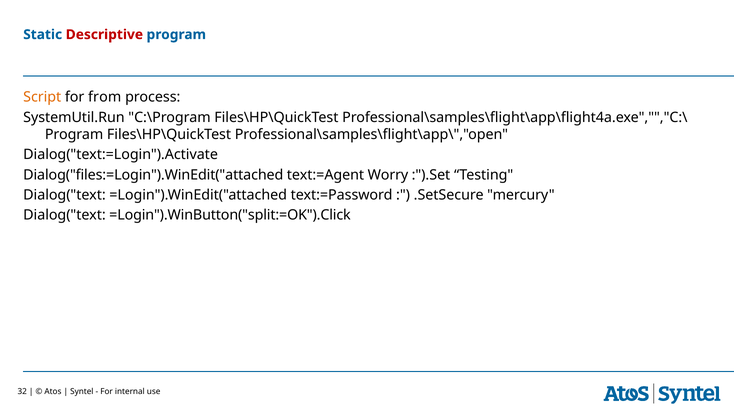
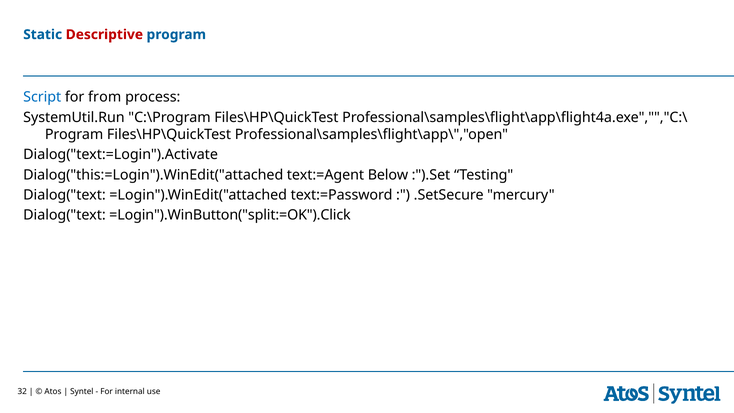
Script colour: orange -> blue
Dialog("files:=Login").WinEdit("attached: Dialog("files:=Login").WinEdit("attached -> Dialog("this:=Login").WinEdit("attached
Worry: Worry -> Below
